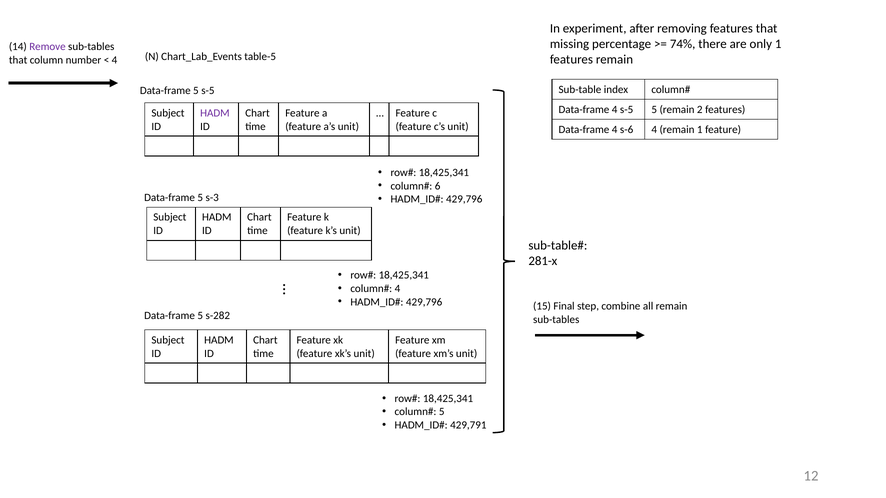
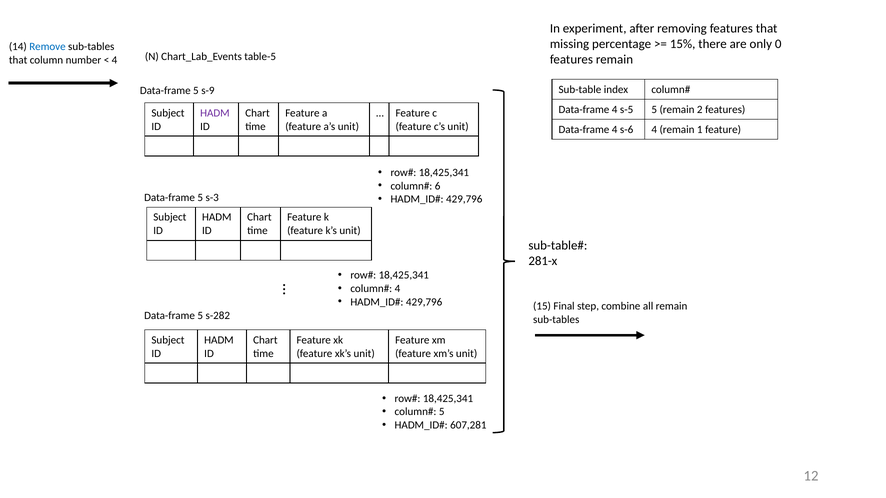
74%: 74% -> 15%
only 1: 1 -> 0
Remove colour: purple -> blue
5 s-5: s-5 -> s-9
429,791: 429,791 -> 607,281
